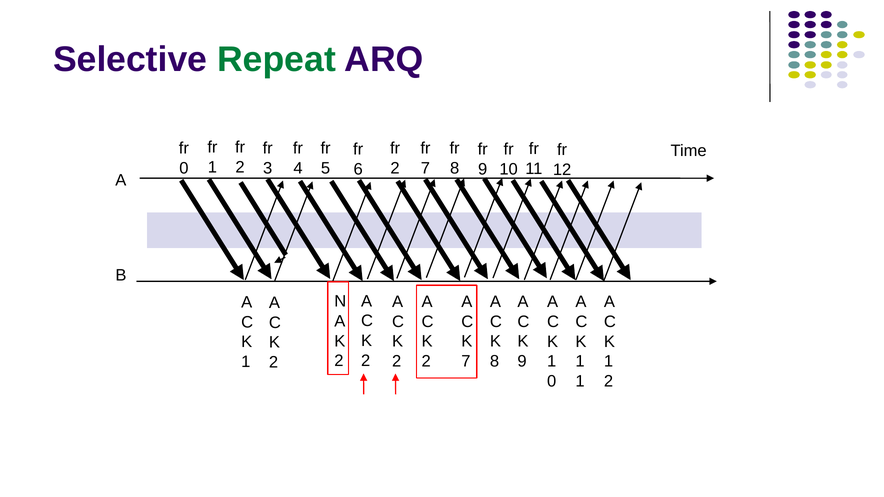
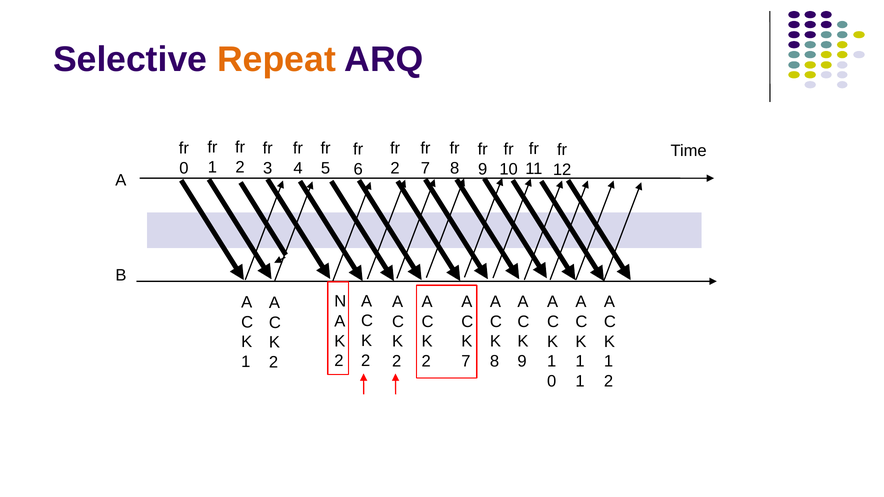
Repeat colour: green -> orange
